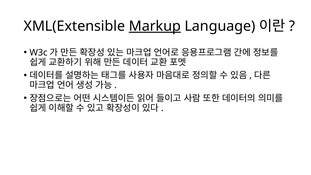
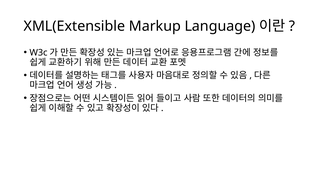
Markup underline: present -> none
